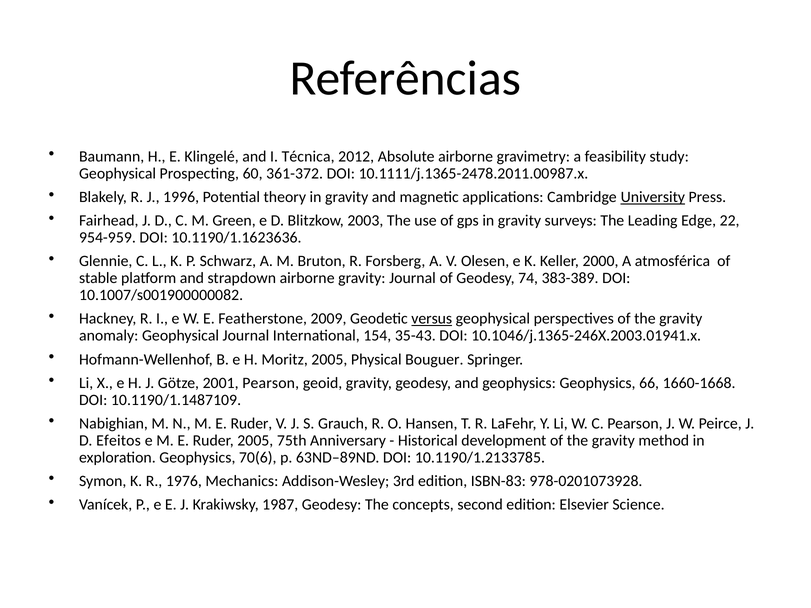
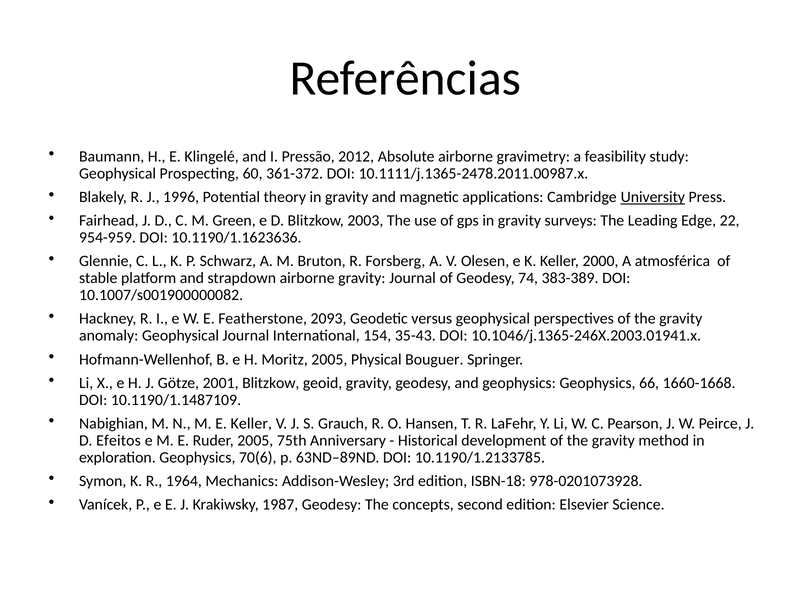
Técnica: Técnica -> Pressão
2009: 2009 -> 2093
versus underline: present -> none
2001 Pearson: Pearson -> Blitzkow
N M E Ruder: Ruder -> Keller
1976: 1976 -> 1964
ISBN-83: ISBN-83 -> ISBN-18
